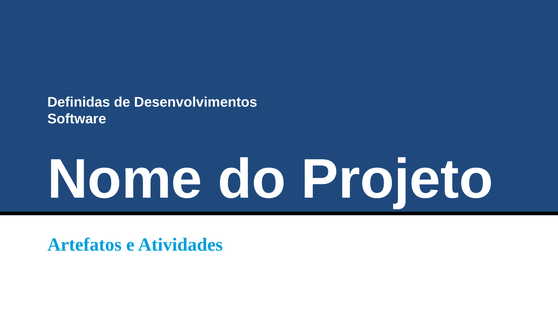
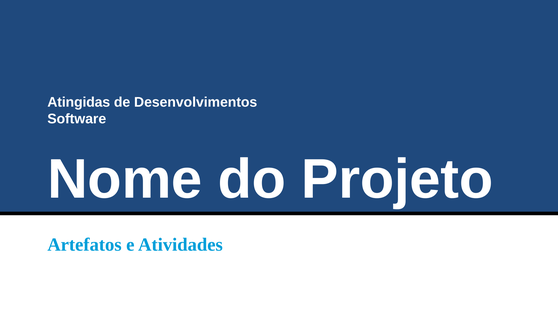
Definidas: Definidas -> Atingidas
